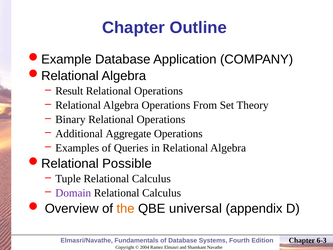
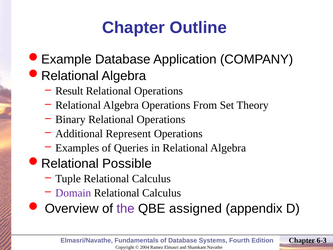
Aggregate: Aggregate -> Represent
the colour: orange -> purple
universal: universal -> assigned
